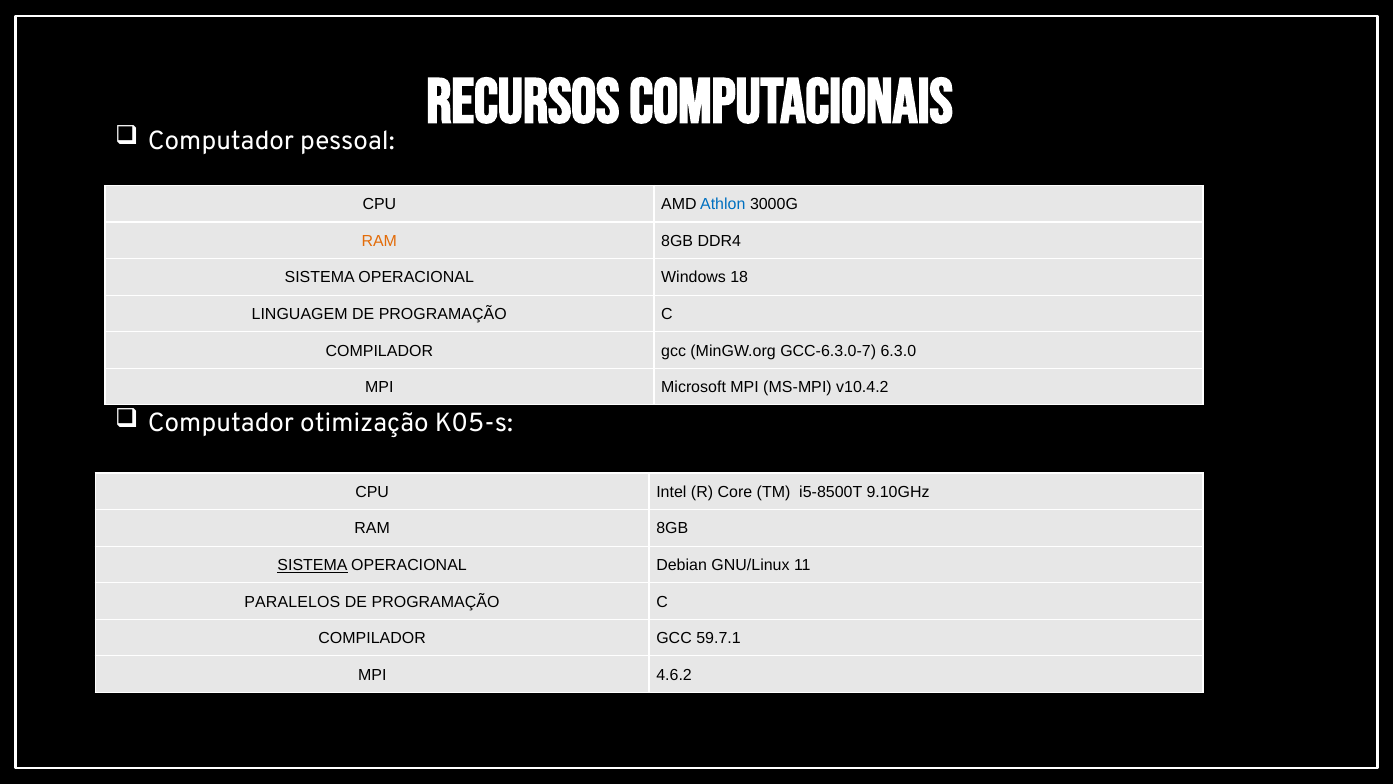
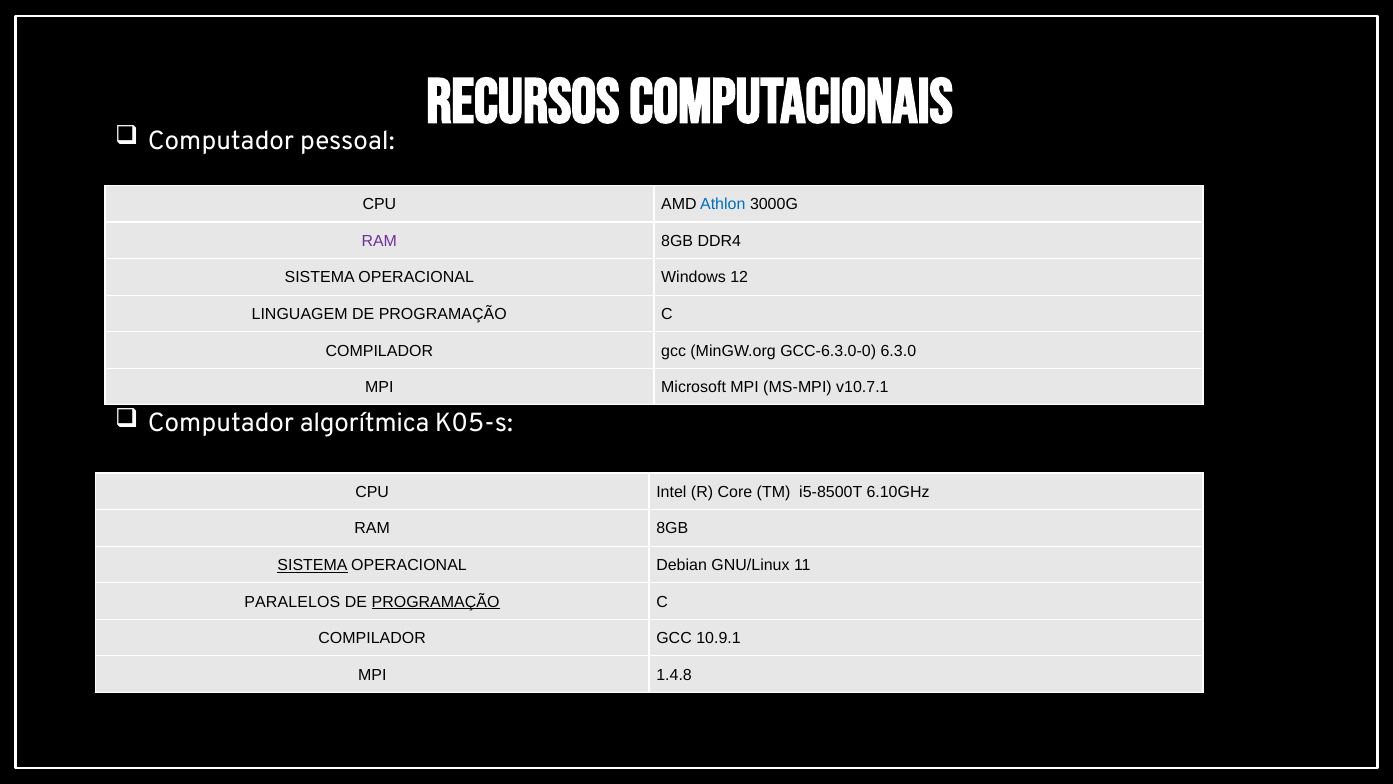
RAM at (379, 241) colour: orange -> purple
18: 18 -> 12
GCC-6.3.0-7: GCC-6.3.0-7 -> GCC-6.3.0-0
v10.4.2: v10.4.2 -> v10.7.1
otimização: otimização -> algorítmica
9.10GHz: 9.10GHz -> 6.10GHz
PROGRAMAÇÃO at (436, 601) underline: none -> present
59.7.1: 59.7.1 -> 10.9.1
4.6.2: 4.6.2 -> 1.4.8
